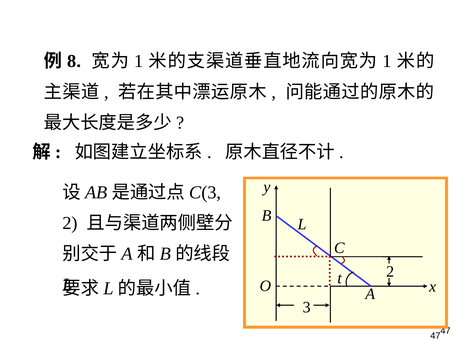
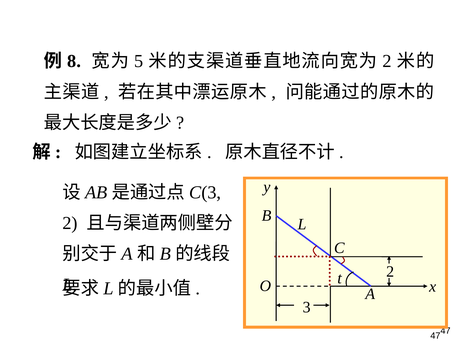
1 at (139, 61): 1 -> 5
1 at (387, 61): 1 -> 2
